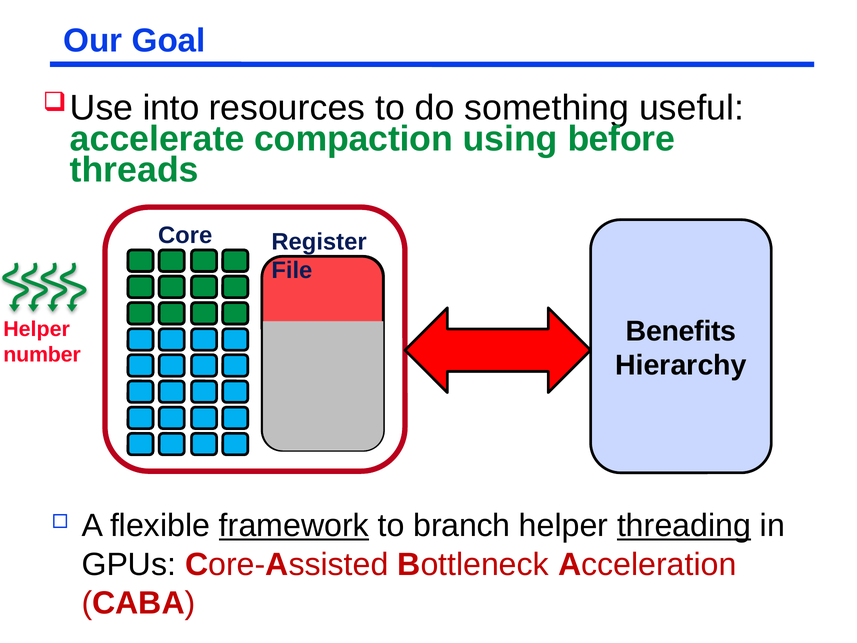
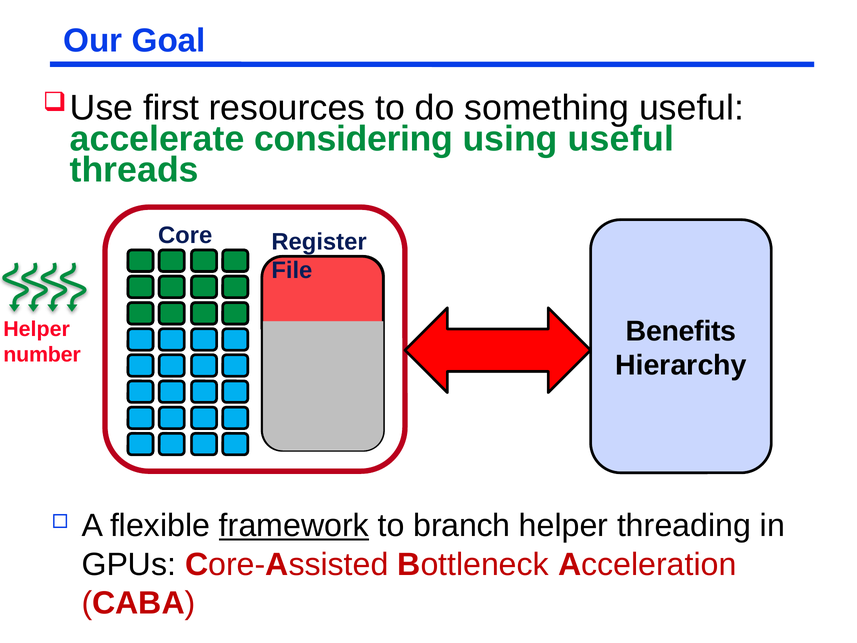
into: into -> first
compaction: compaction -> considering
using before: before -> useful
threading underline: present -> none
